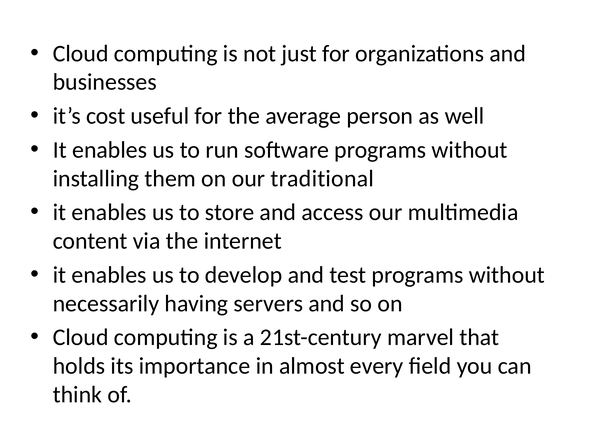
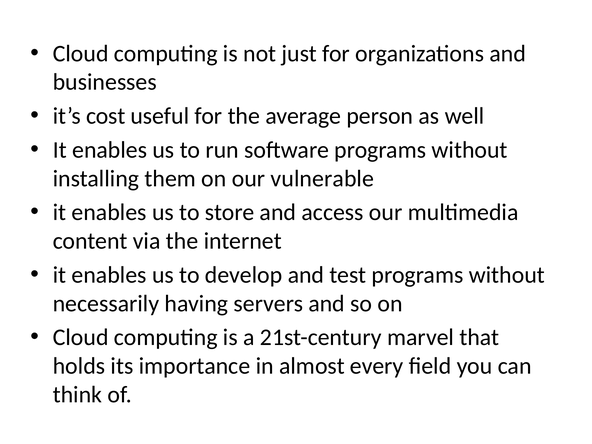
traditional: traditional -> vulnerable
